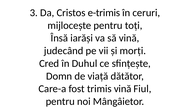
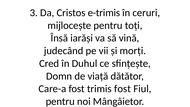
trimis vină: vină -> fost
